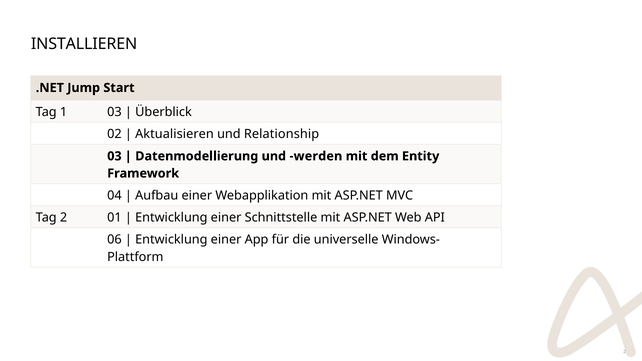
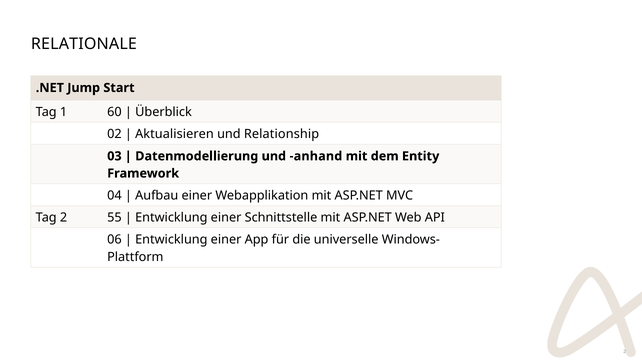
INSTALLIEREN: INSTALLIEREN -> RELATIONALE
1 03: 03 -> 60
werden: werden -> anhand
01: 01 -> 55
